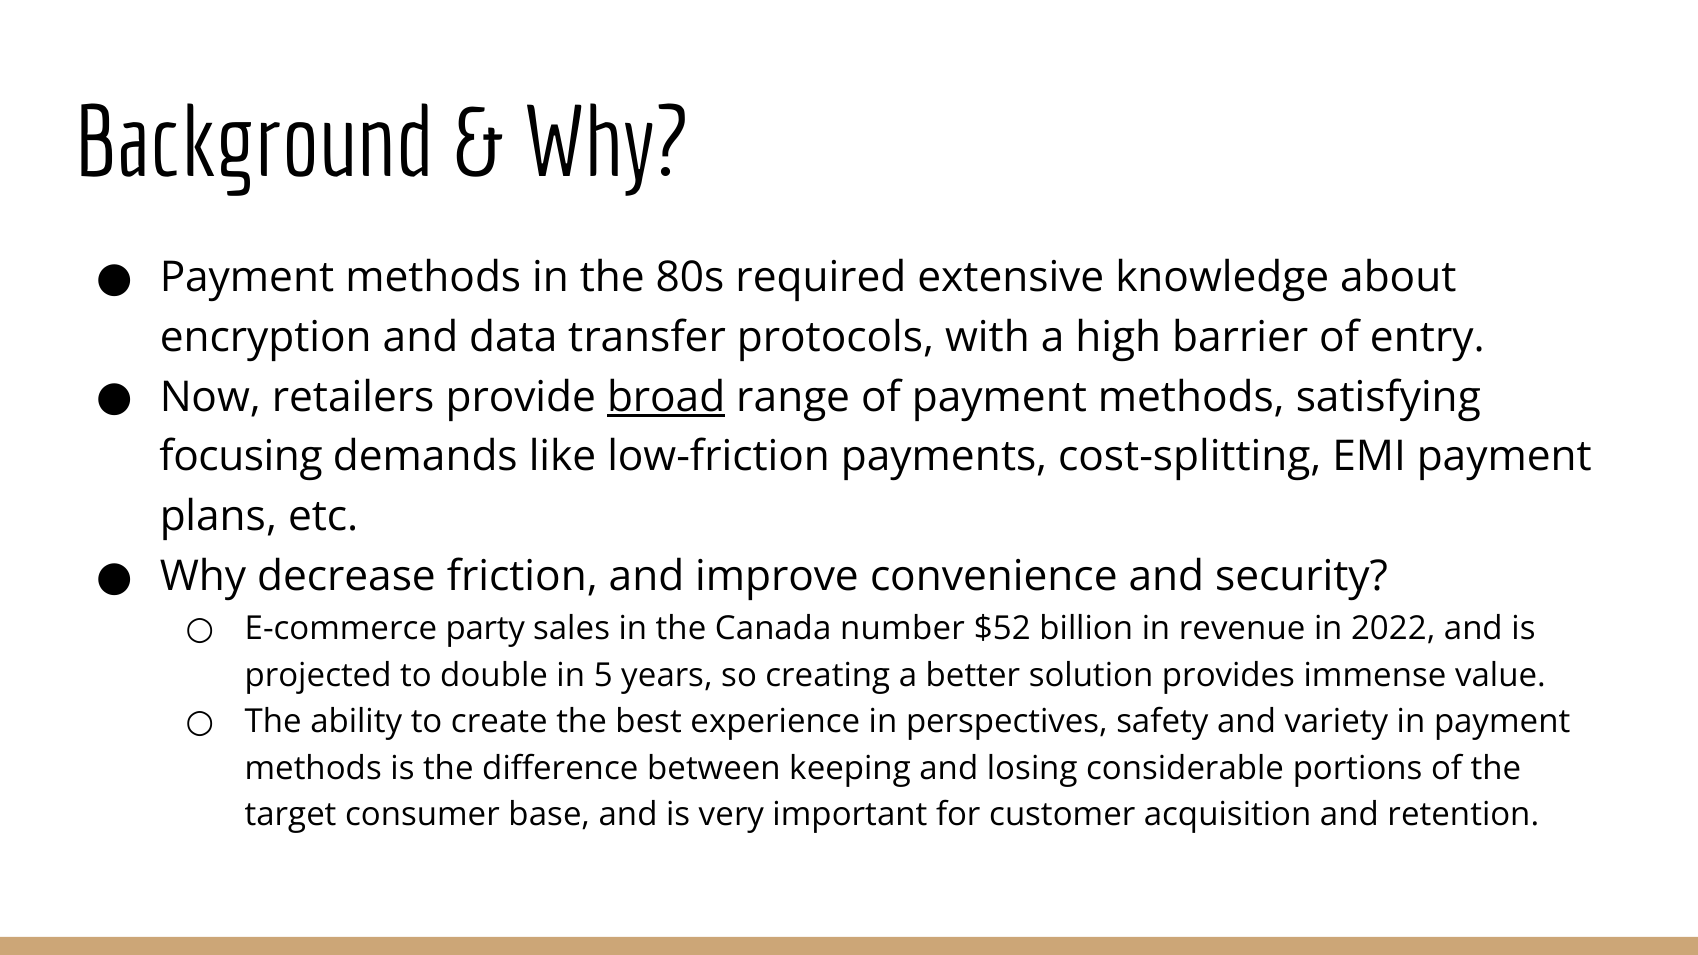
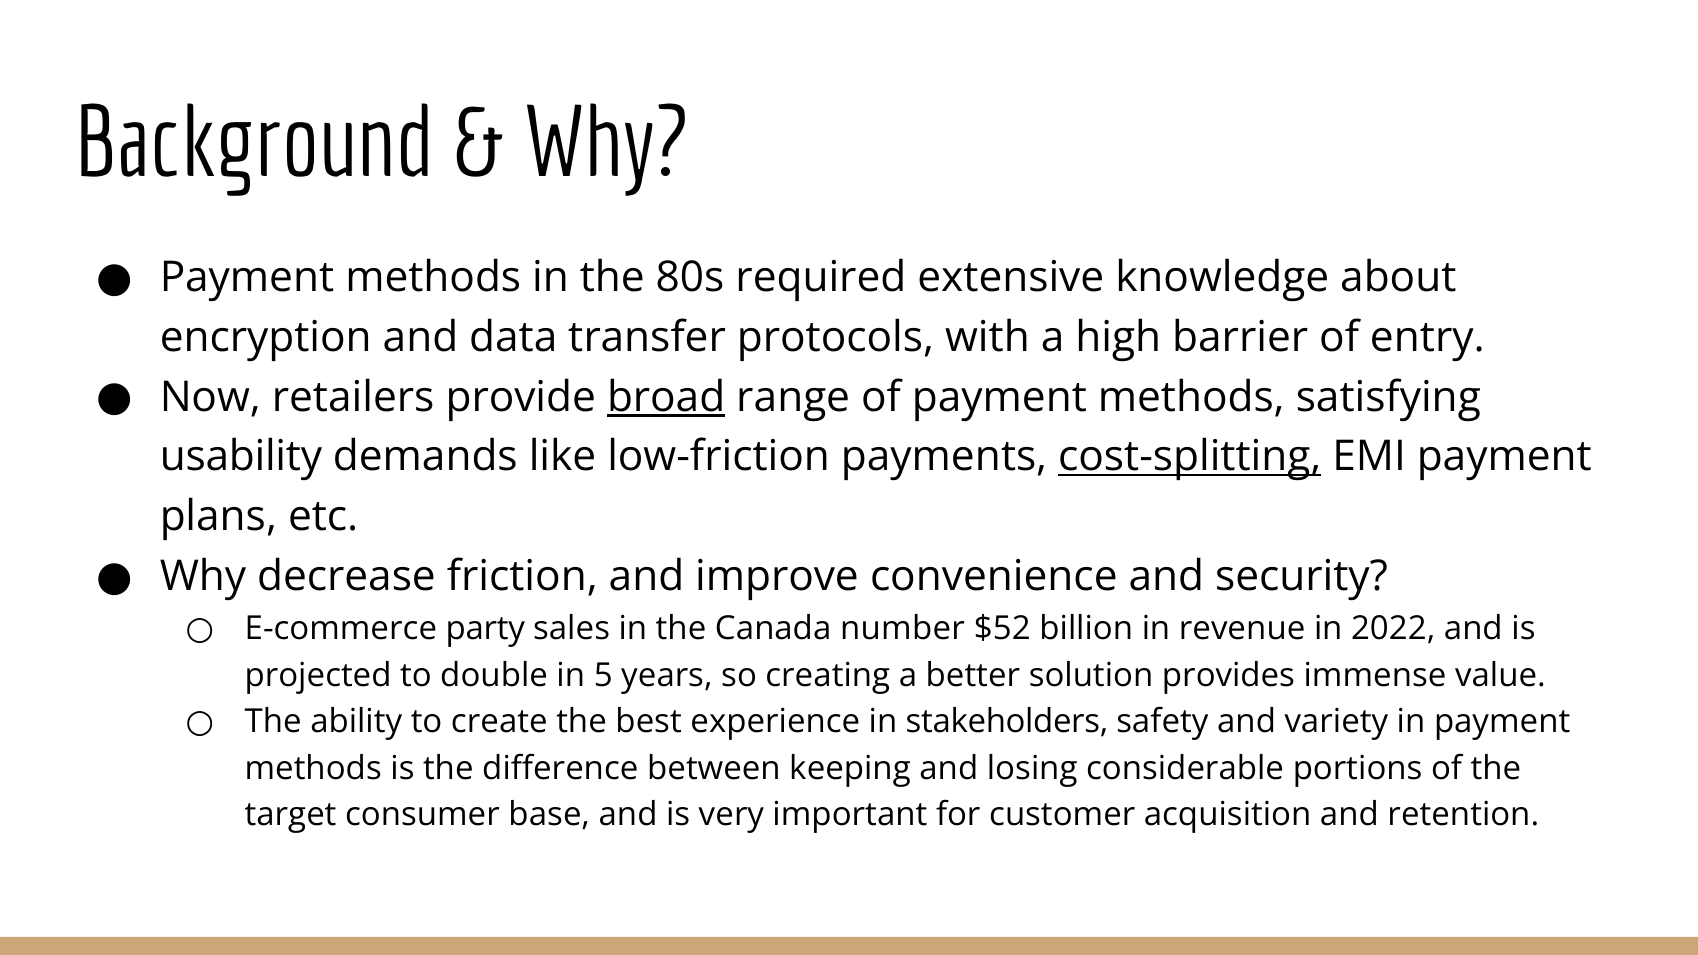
focusing: focusing -> usability
cost-splitting underline: none -> present
perspectives: perspectives -> stakeholders
